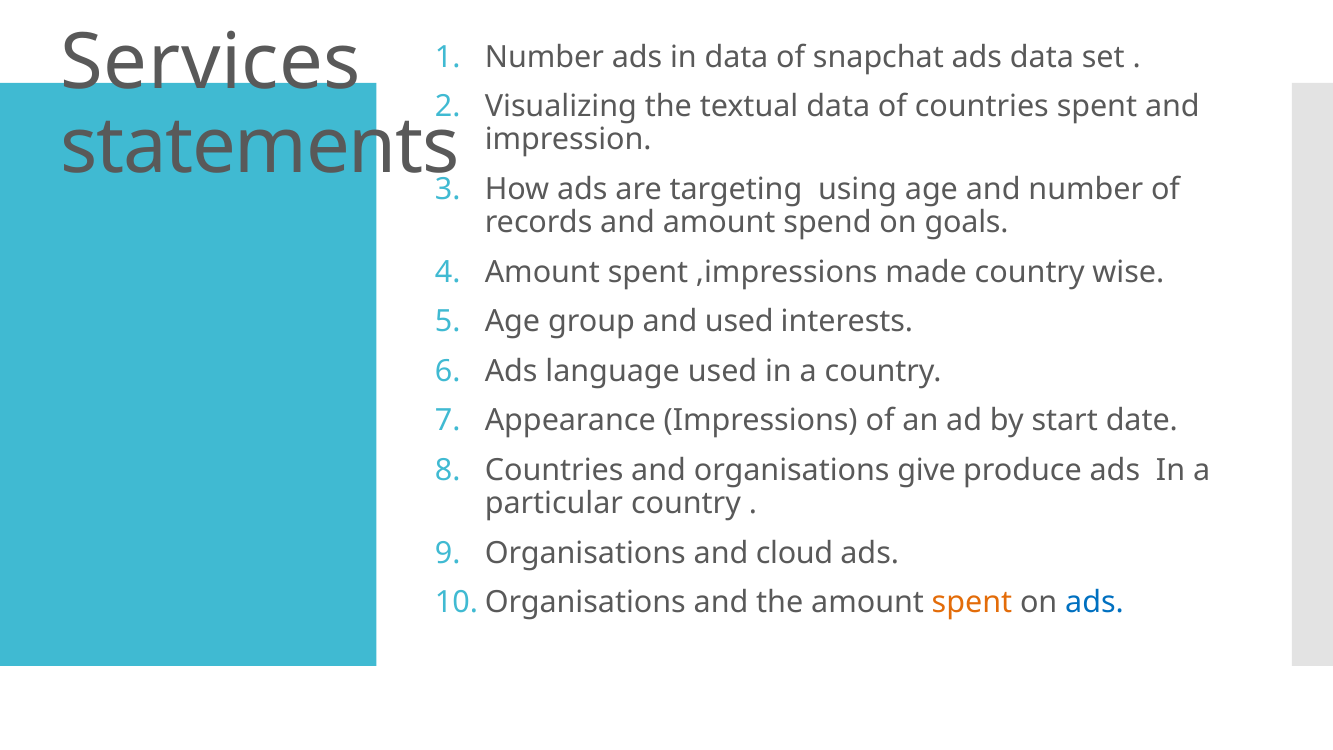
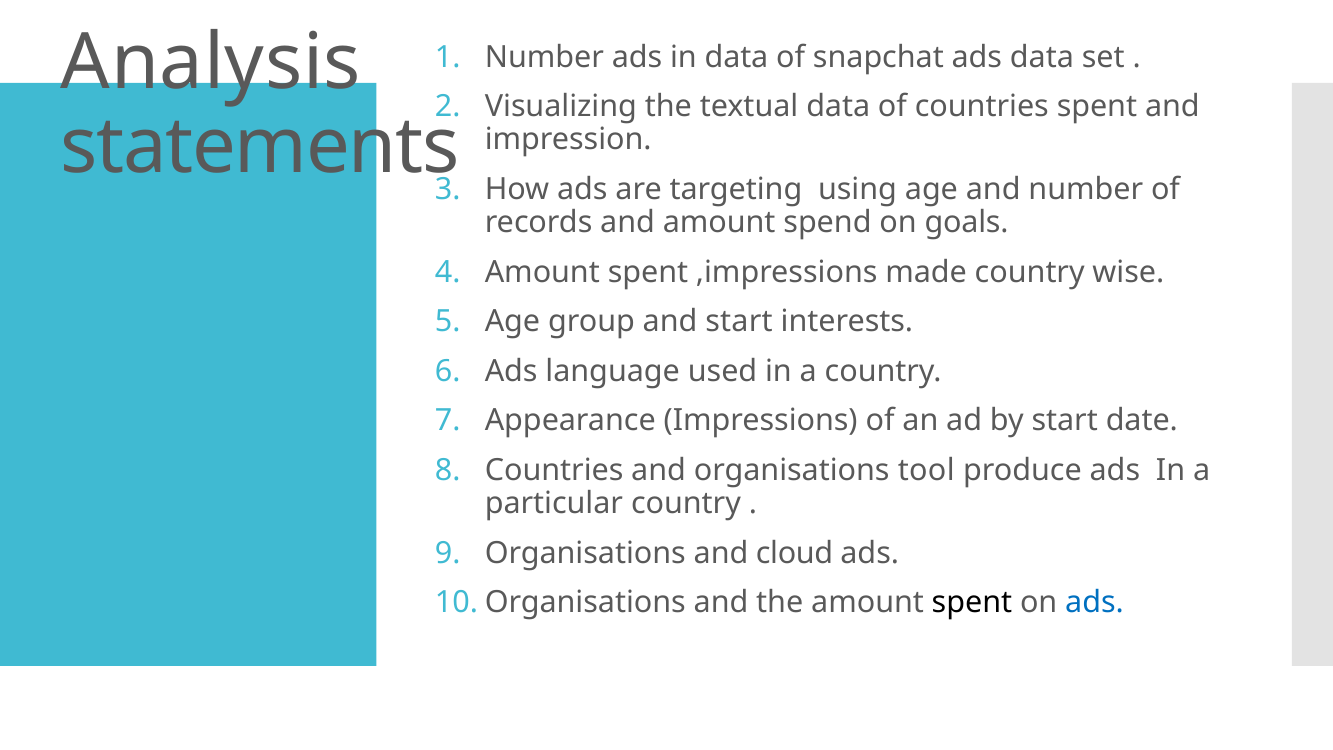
Services: Services -> Analysis
and used: used -> start
give: give -> tool
spent at (972, 603) colour: orange -> black
